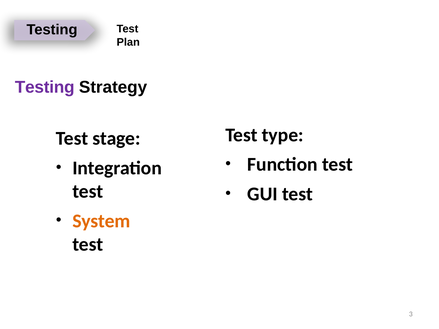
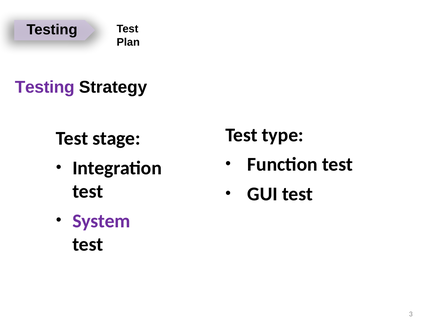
System colour: orange -> purple
